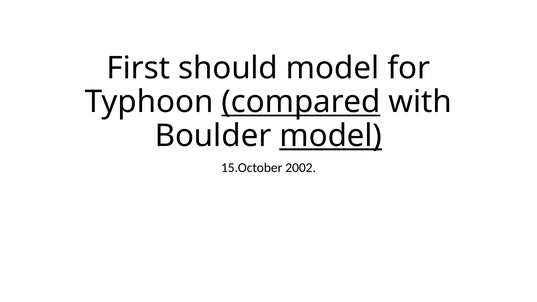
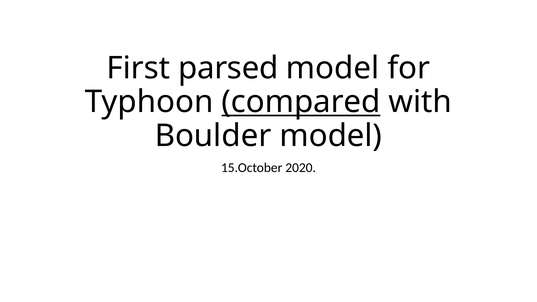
should: should -> parsed
model at (331, 136) underline: present -> none
2002: 2002 -> 2020
